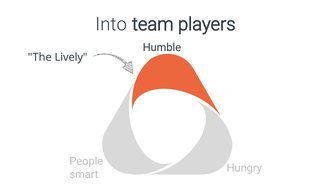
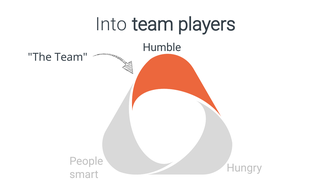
The Lively: Lively -> Team
